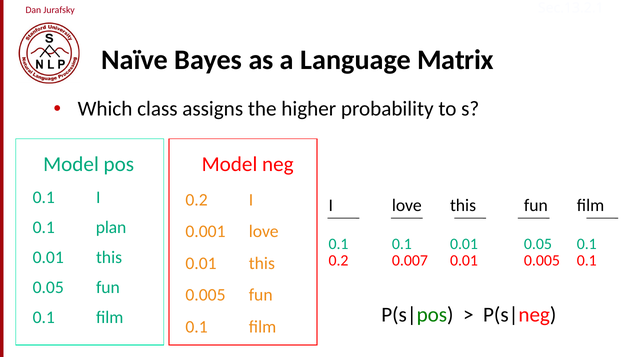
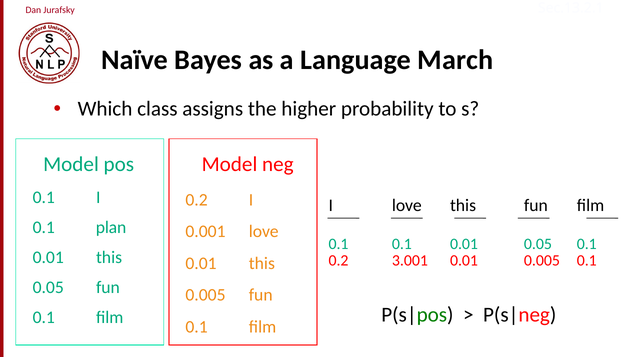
Matrix: Matrix -> March
0.007: 0.007 -> 3.001
